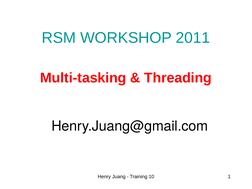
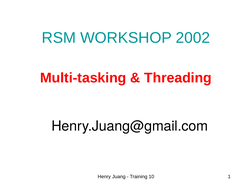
2011: 2011 -> 2002
